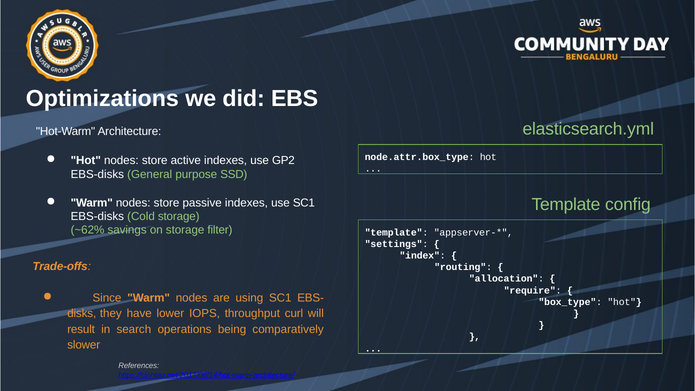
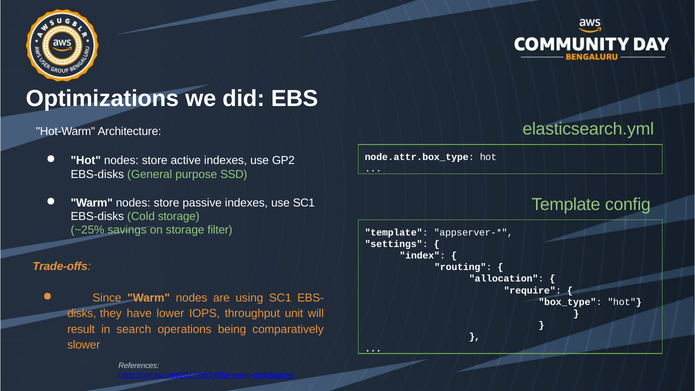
~62%: ~62% -> ~25%
curl: curl -> unit
